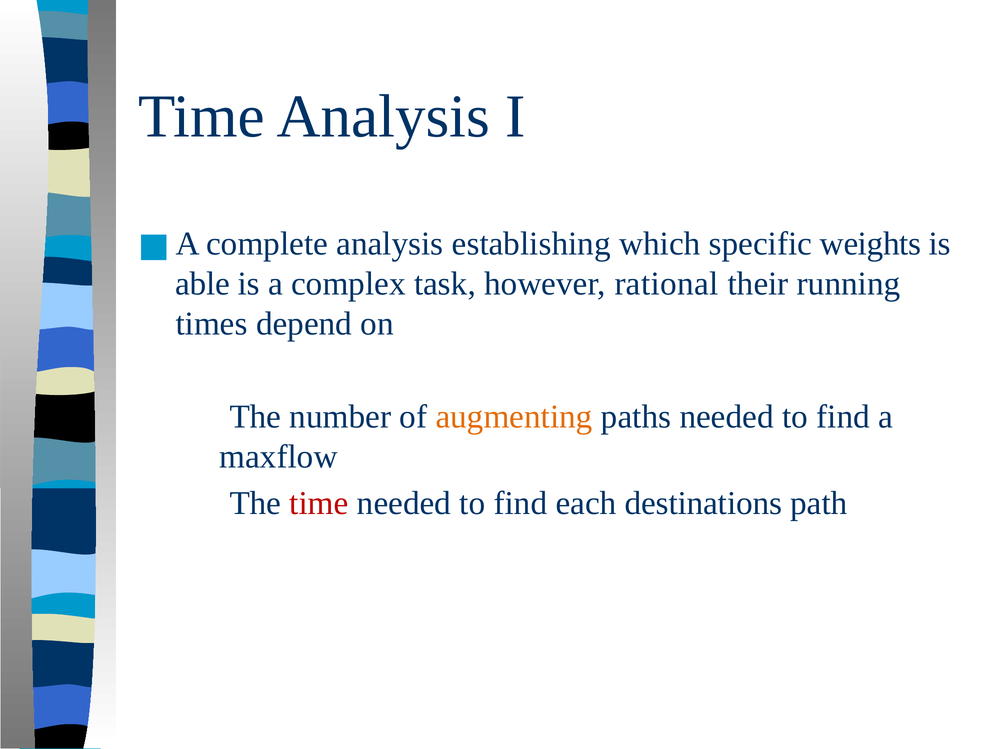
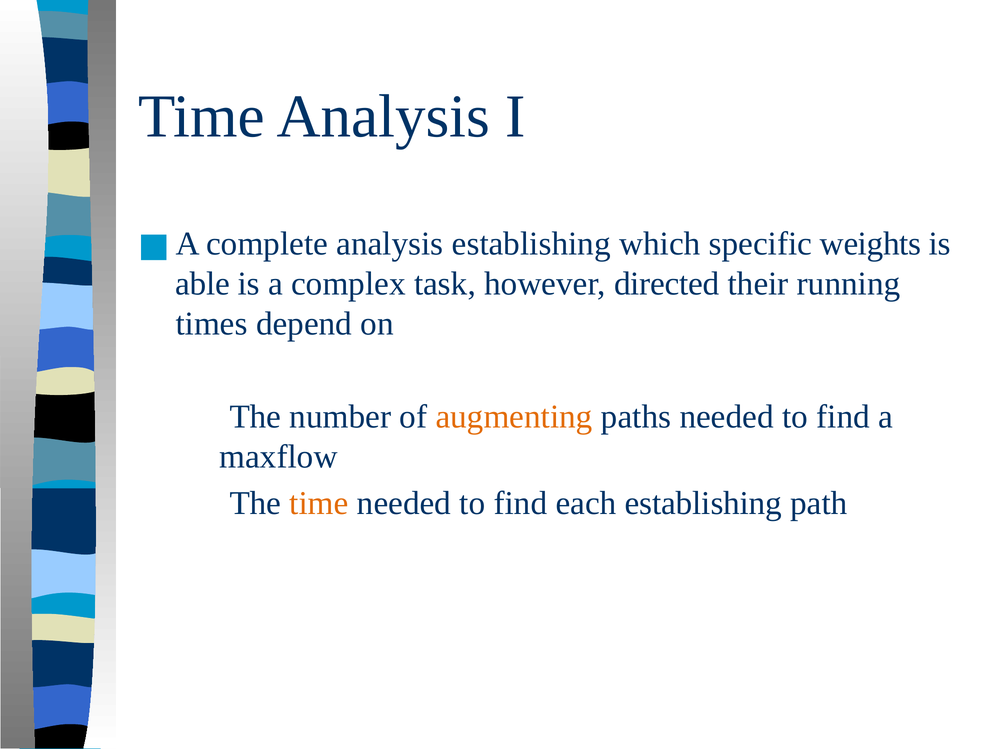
rational: rational -> directed
time at (319, 503) colour: red -> orange
each destinations: destinations -> establishing
